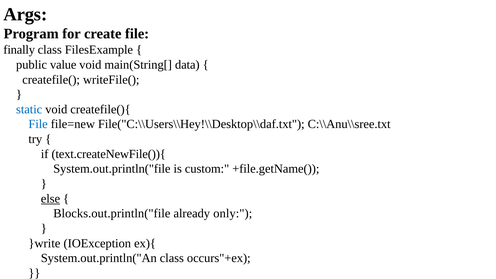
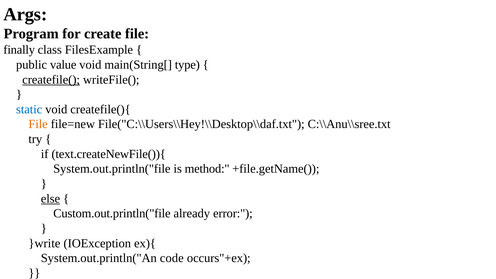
data: data -> type
createfile( underline: none -> present
File at (38, 124) colour: blue -> orange
custom: custom -> method
Blocks.out.println("file: Blocks.out.println("file -> Custom.out.println("file
only: only -> error
System.out.println("An class: class -> code
